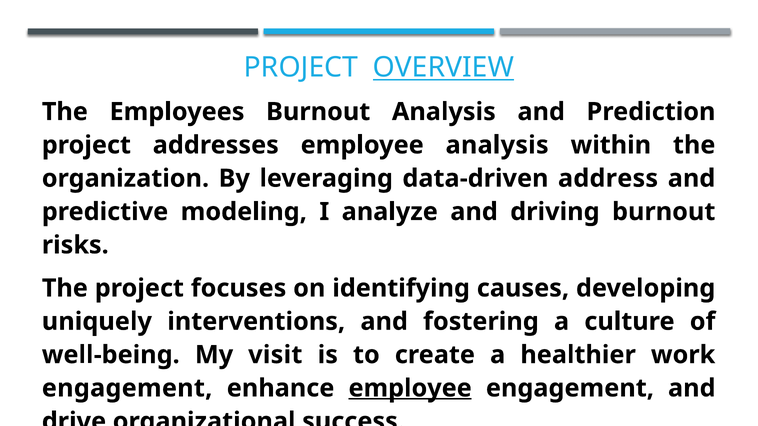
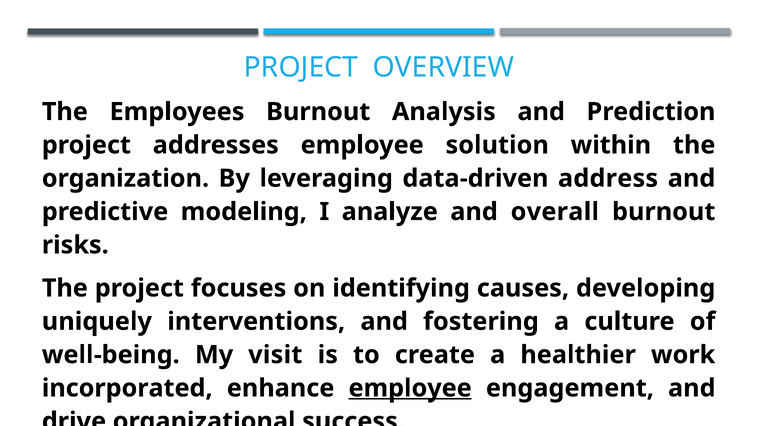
OVERVIEW underline: present -> none
employee analysis: analysis -> solution
driving: driving -> overall
engagement at (127, 388): engagement -> incorporated
